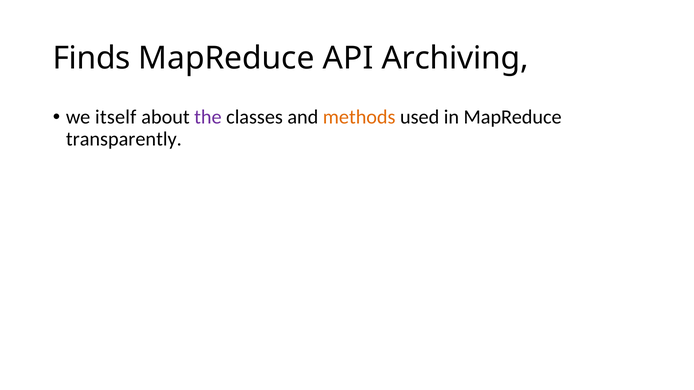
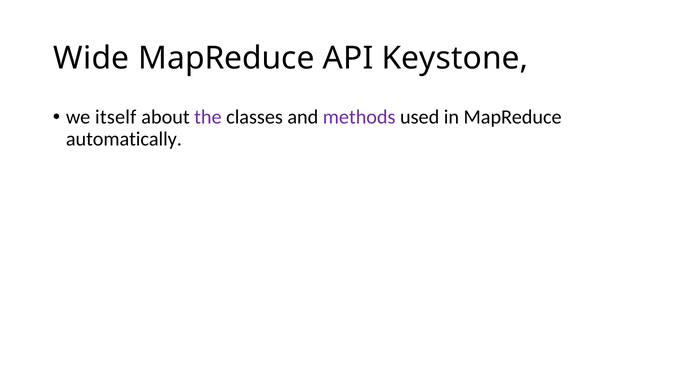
Finds: Finds -> Wide
Archiving: Archiving -> Keystone
methods colour: orange -> purple
transparently: transparently -> automatically
